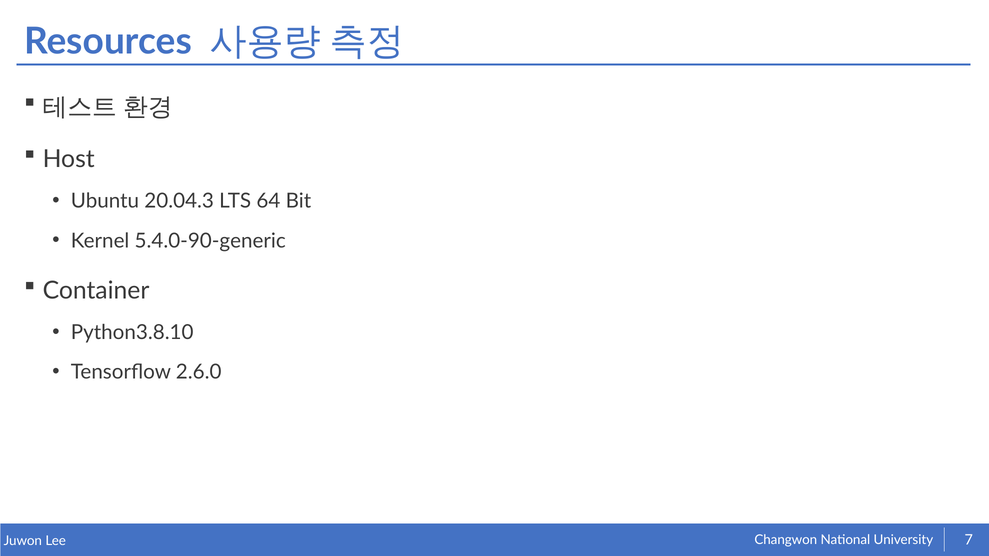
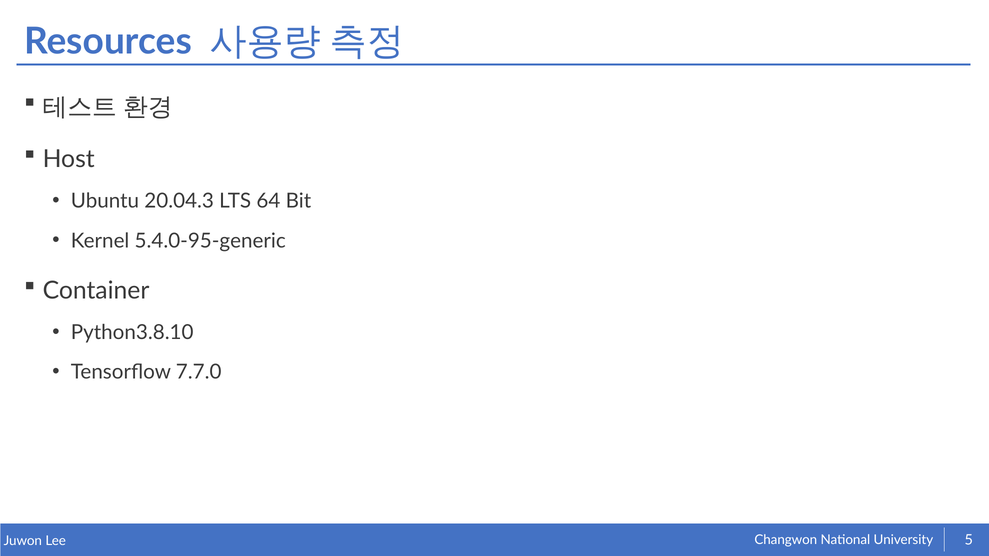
5.4.0-90-generic: 5.4.0-90-generic -> 5.4.0-95-generic
2.6.0: 2.6.0 -> 7.7.0
7: 7 -> 5
